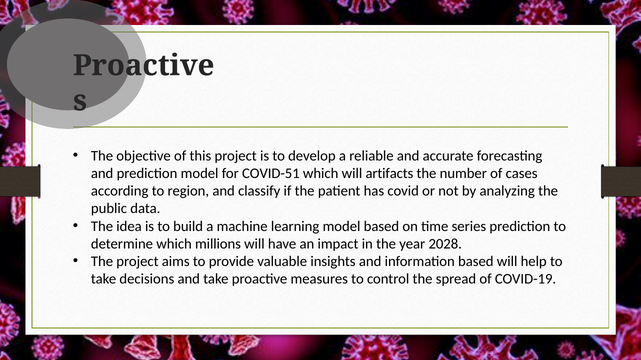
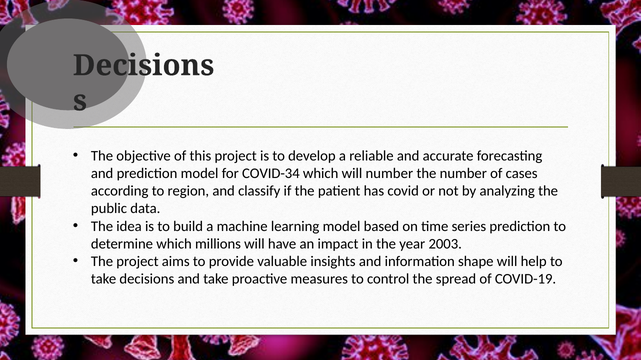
Proactive at (144, 66): Proactive -> Decisions
COVID-51: COVID-51 -> COVID-34
will artifacts: artifacts -> number
2028: 2028 -> 2003
information based: based -> shape
